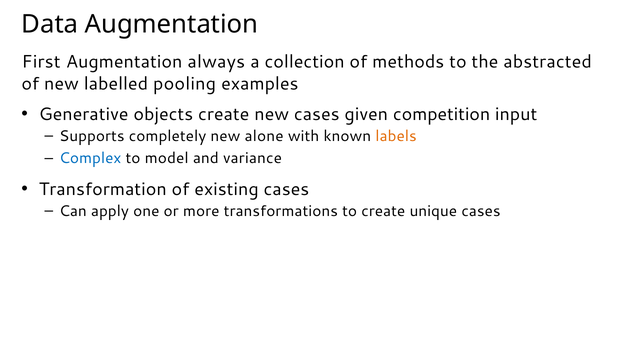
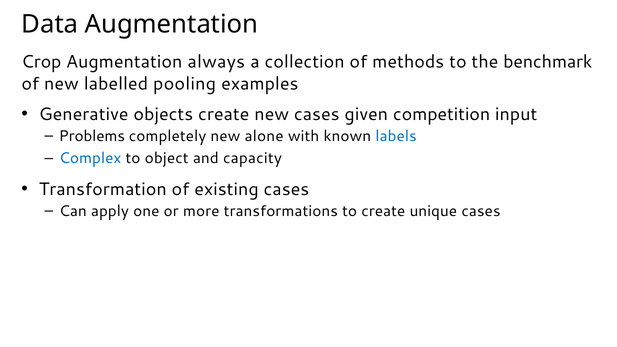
First: First -> Crop
abstracted: abstracted -> benchmark
Supports: Supports -> Problems
labels colour: orange -> blue
model: model -> object
variance: variance -> capacity
